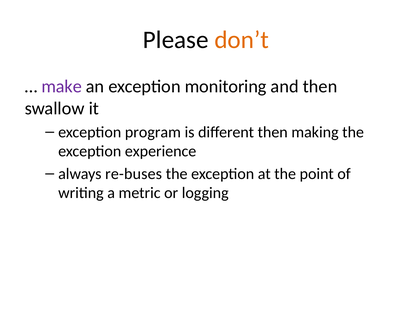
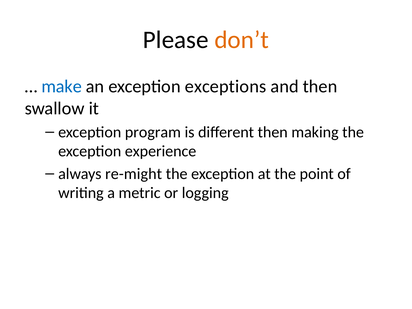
make colour: purple -> blue
monitoring: monitoring -> exceptions
re-buses: re-buses -> re-might
